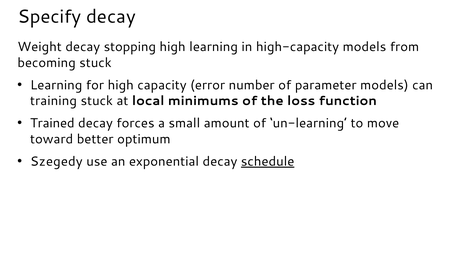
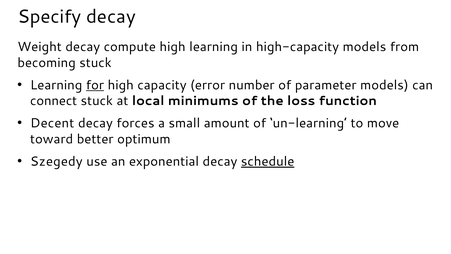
stopping: stopping -> compute
for underline: none -> present
training: training -> connect
Trained: Trained -> Decent
